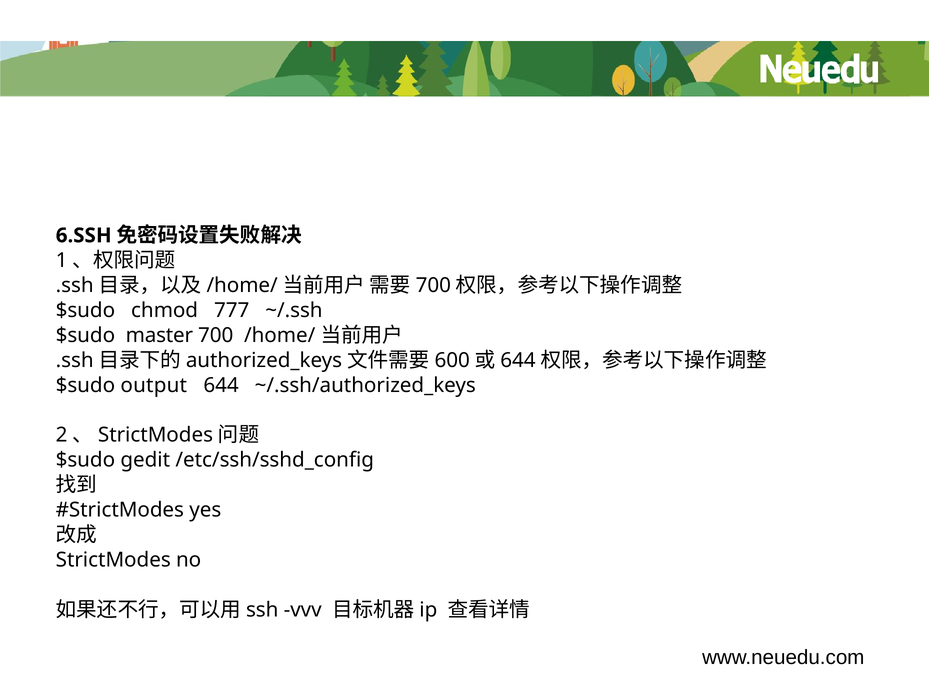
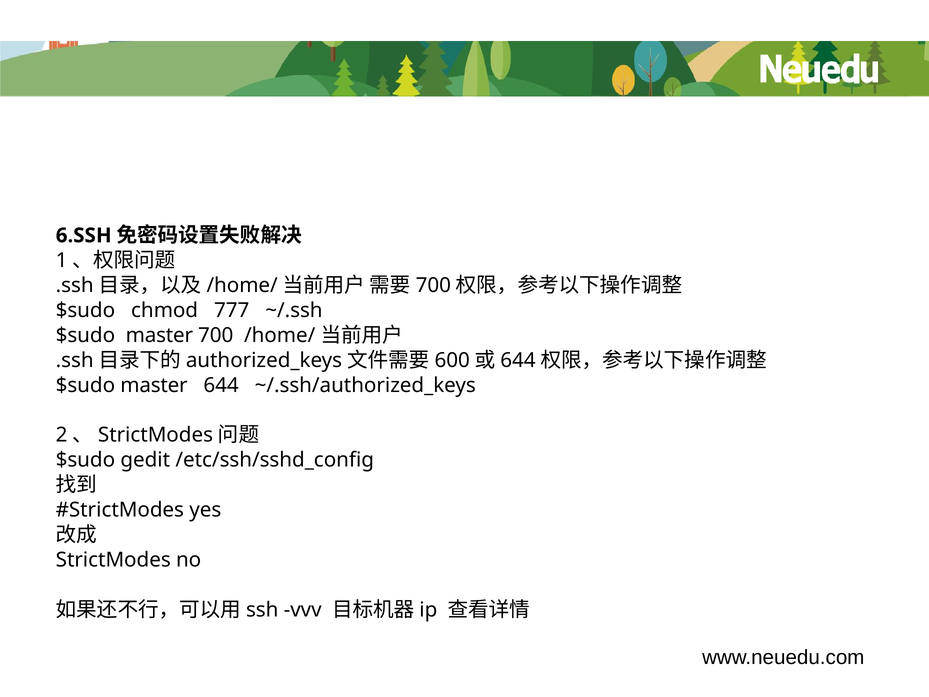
output at (154, 385): output -> master
